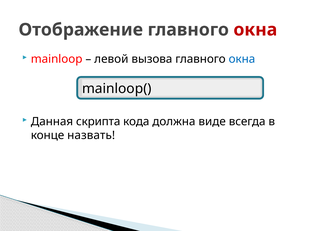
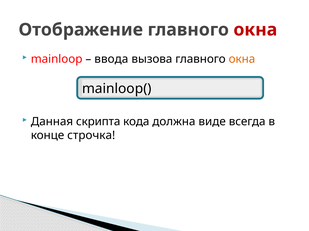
левой: левой -> ввода
окна at (242, 59) colour: blue -> orange
назвать: назвать -> строчка
